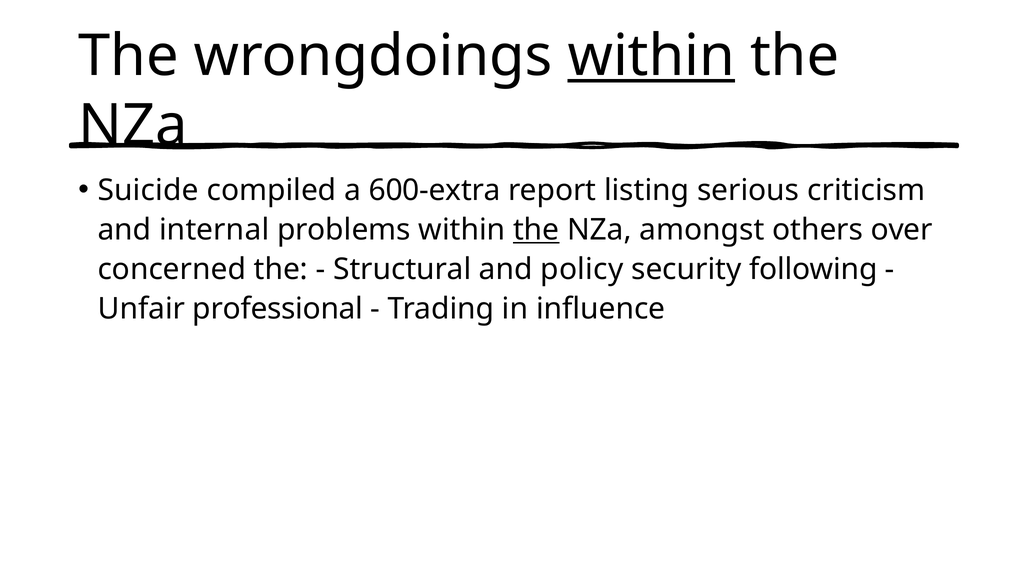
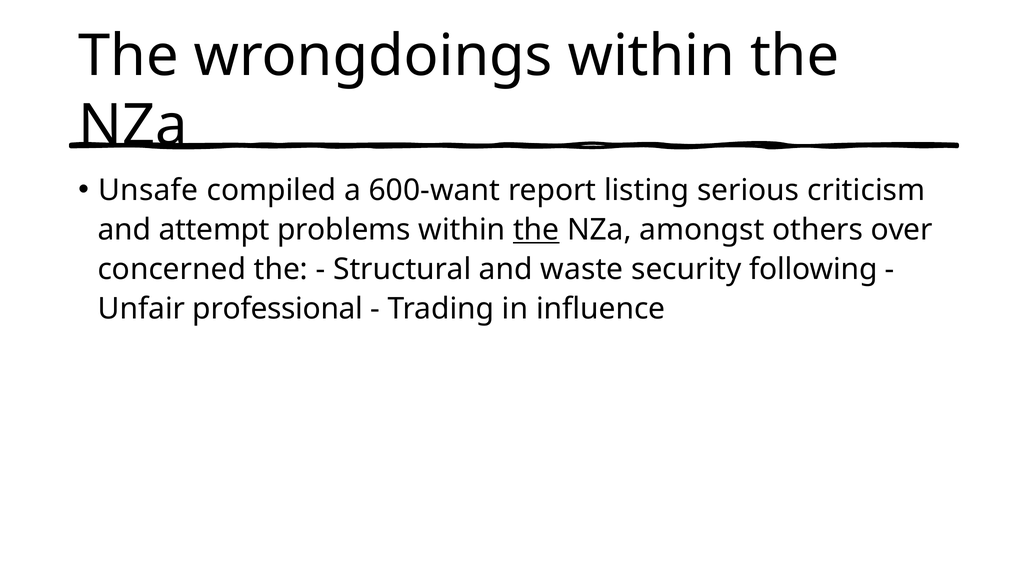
within at (651, 56) underline: present -> none
Suicide: Suicide -> Unsafe
600-extra: 600-extra -> 600-want
internal: internal -> attempt
policy: policy -> waste
